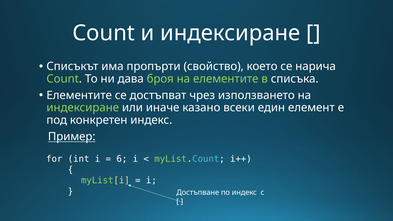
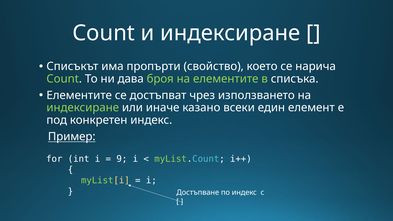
6: 6 -> 9
